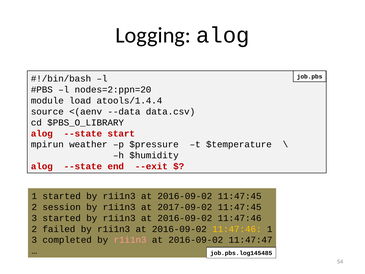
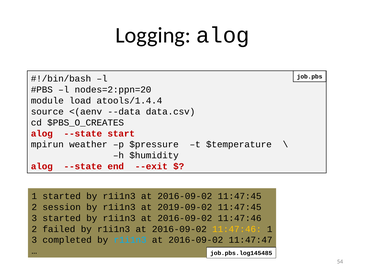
$PBS_O_LIBRARY: $PBS_O_LIBRARY -> $PBS_O_CREATES
2017-09-02: 2017-09-02 -> 2019-09-02
r1i1n3 at (130, 240) colour: pink -> light blue
